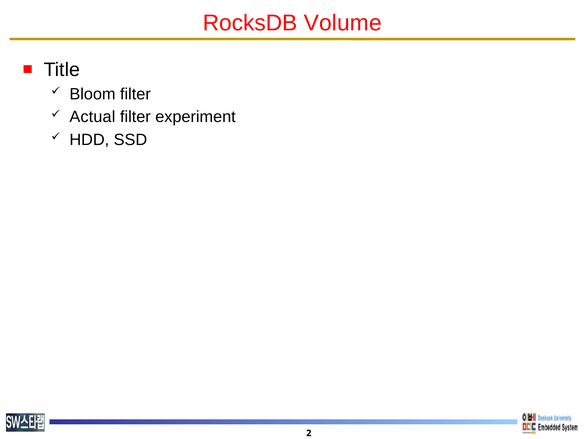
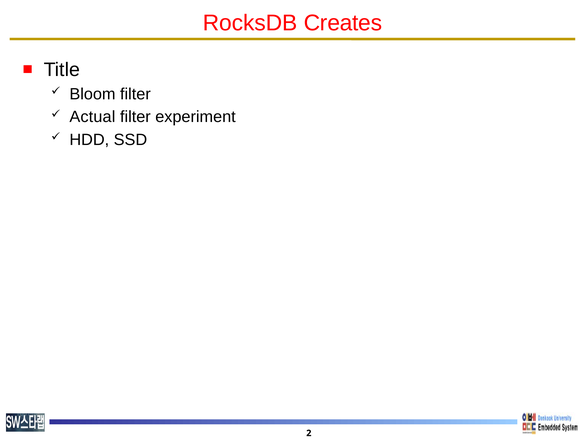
Volume: Volume -> Creates
